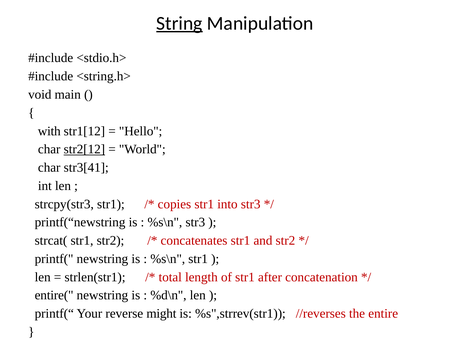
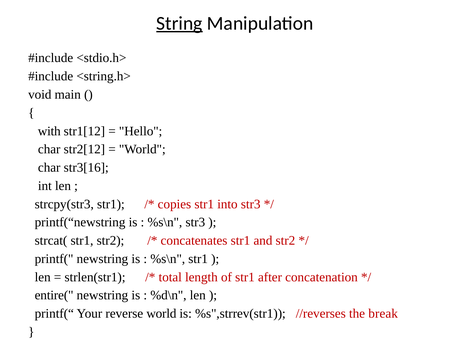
str2[12 underline: present -> none
str3[41: str3[41 -> str3[16
reverse might: might -> world
entire: entire -> break
